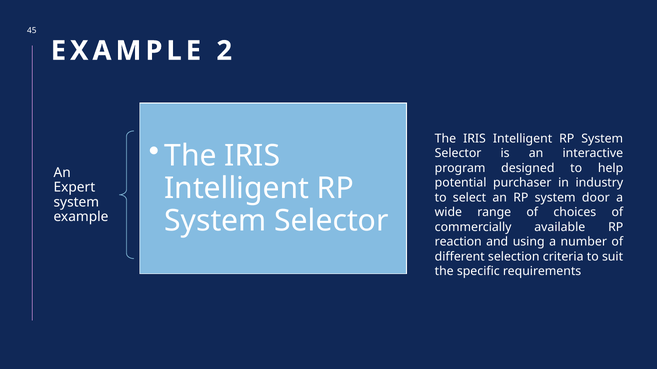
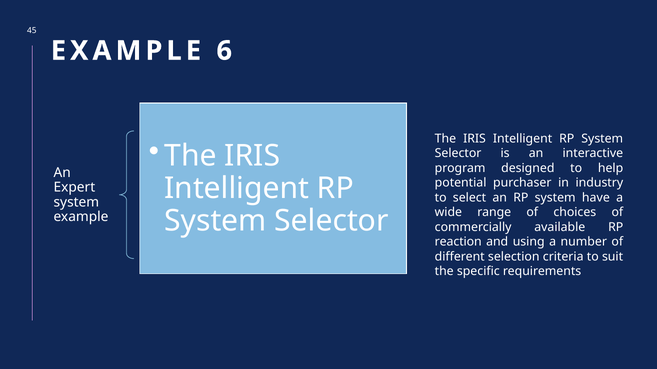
2: 2 -> 6
door: door -> have
